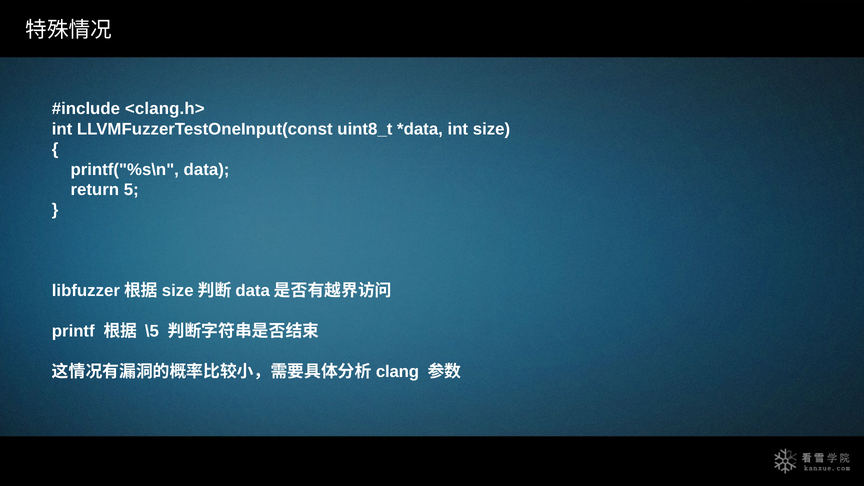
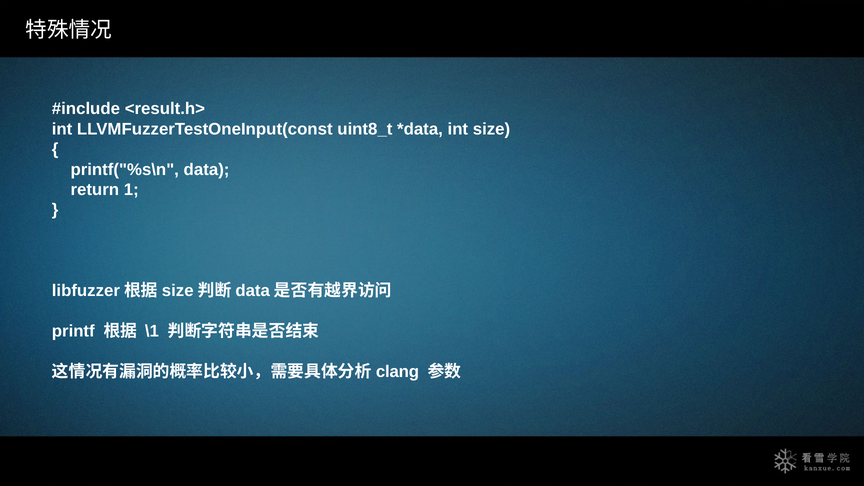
<clang.h>: <clang.h> -> <result.h>
5: 5 -> 1
\5: \5 -> \1
